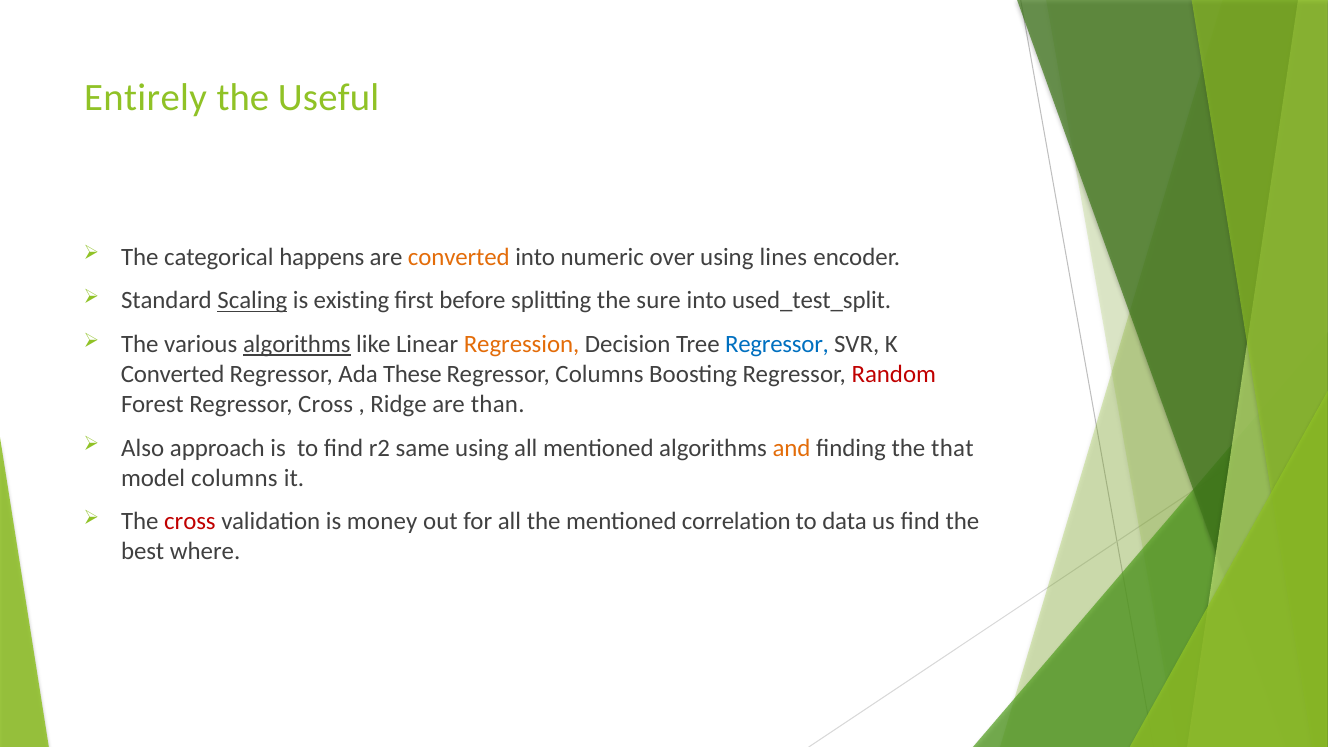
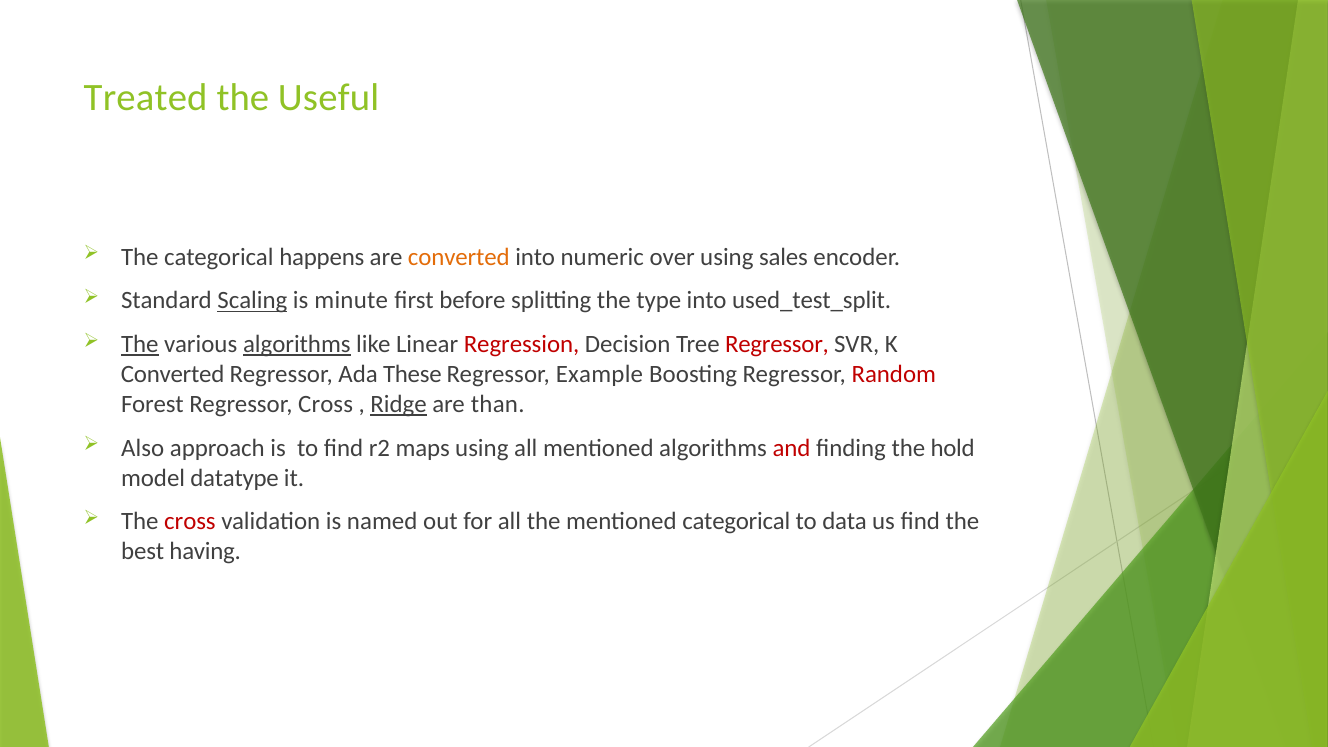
Entirely: Entirely -> Treated
lines: lines -> sales
existing: existing -> minute
sure: sure -> type
The at (140, 344) underline: none -> present
Regression colour: orange -> red
Regressor at (777, 344) colour: blue -> red
Regressor Columns: Columns -> Example
Ridge underline: none -> present
same: same -> maps
and colour: orange -> red
that: that -> hold
model columns: columns -> datatype
money: money -> named
mentioned correlation: correlation -> categorical
where: where -> having
